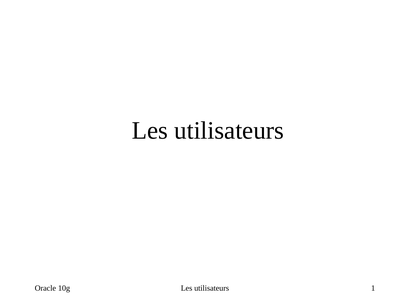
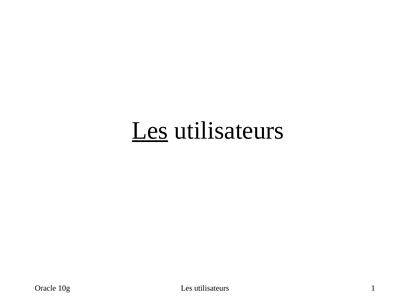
Les at (150, 130) underline: none -> present
